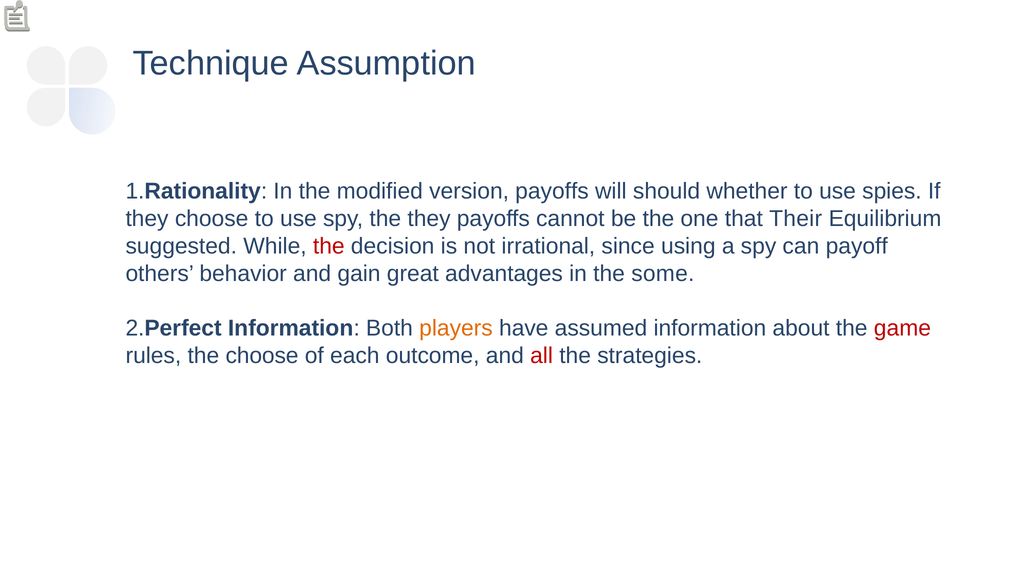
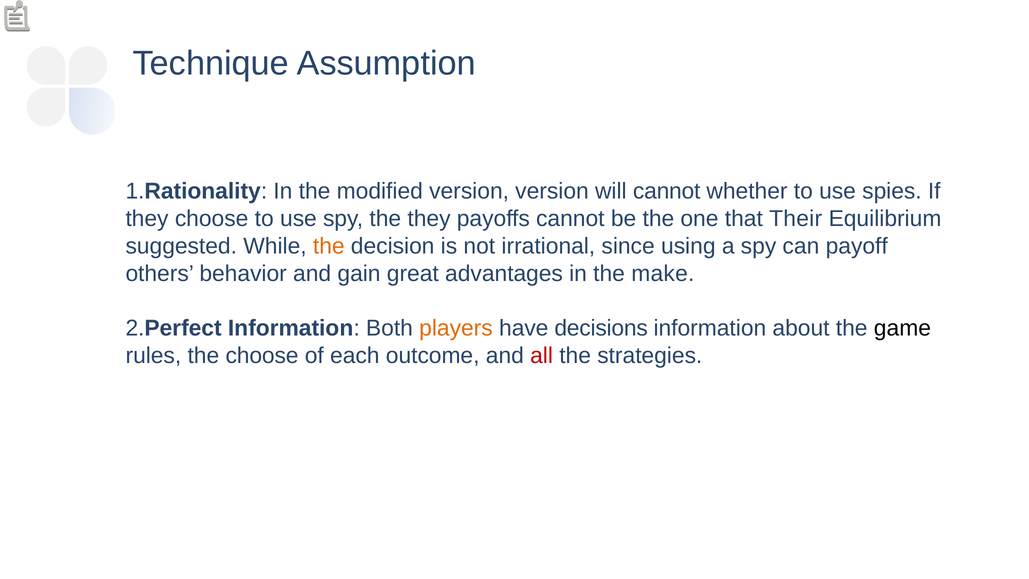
version payoffs: payoffs -> version
will should: should -> cannot
the at (329, 246) colour: red -> orange
some: some -> make
assumed: assumed -> decisions
game colour: red -> black
